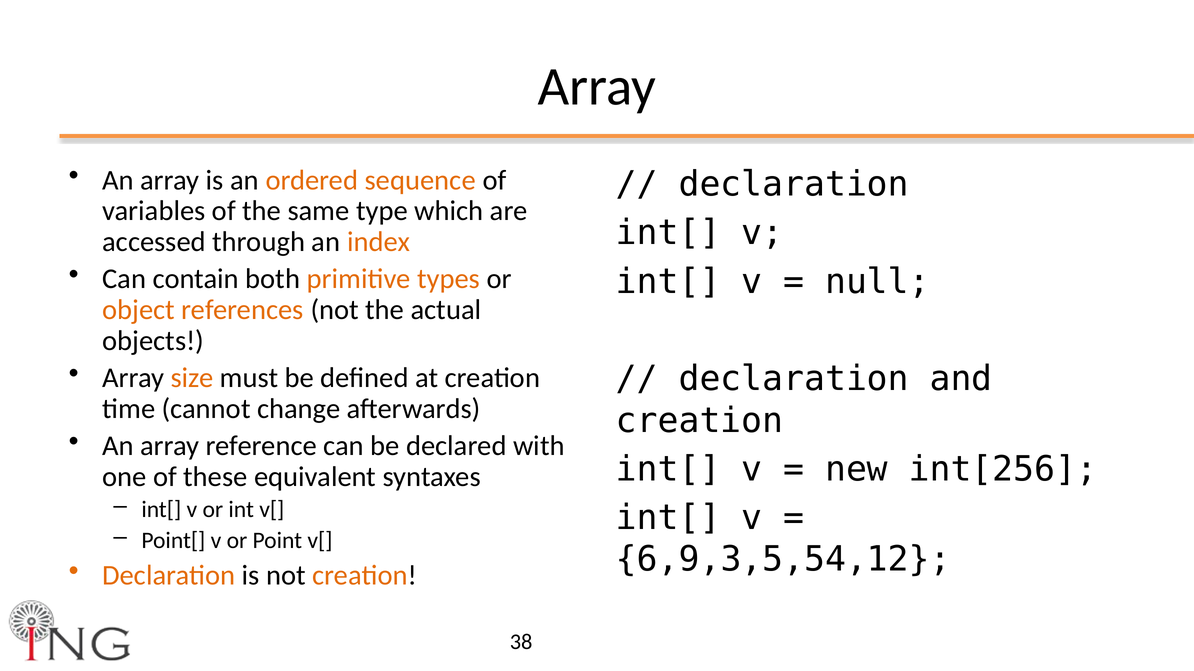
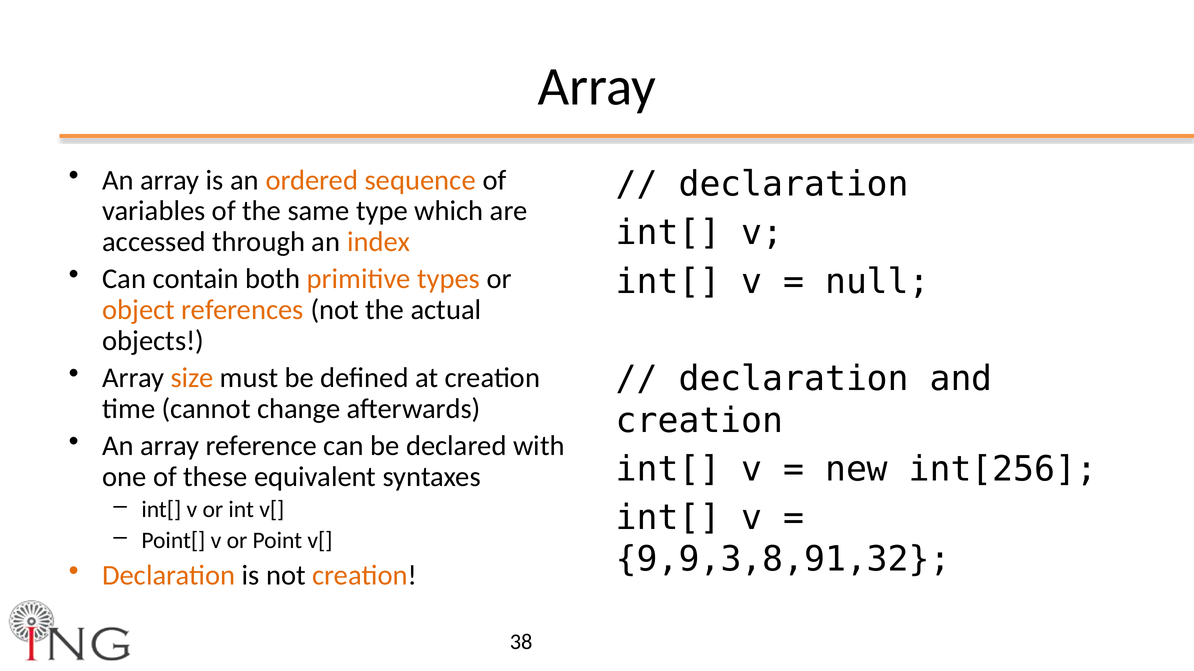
6,9,3,5,54,12: 6,9,3,5,54,12 -> 9,9,3,8,91,32
